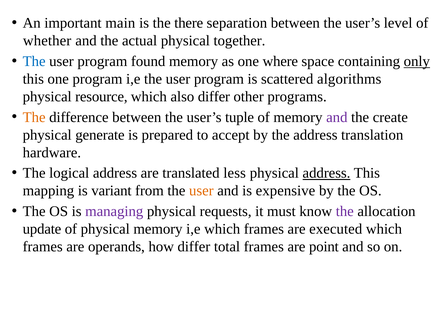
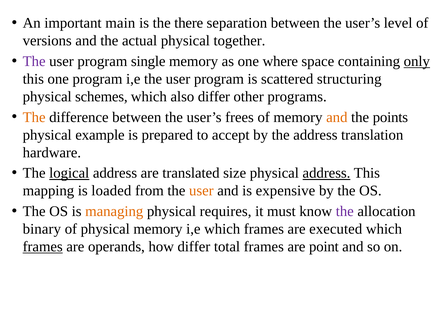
whether: whether -> versions
The at (34, 61) colour: blue -> purple
found: found -> single
algorithms: algorithms -> structuring
resource: resource -> schemes
tuple: tuple -> frees
and at (337, 117) colour: purple -> orange
create: create -> points
generate: generate -> example
logical underline: none -> present
less: less -> size
variant: variant -> loaded
managing colour: purple -> orange
requests: requests -> requires
update: update -> binary
frames at (43, 247) underline: none -> present
